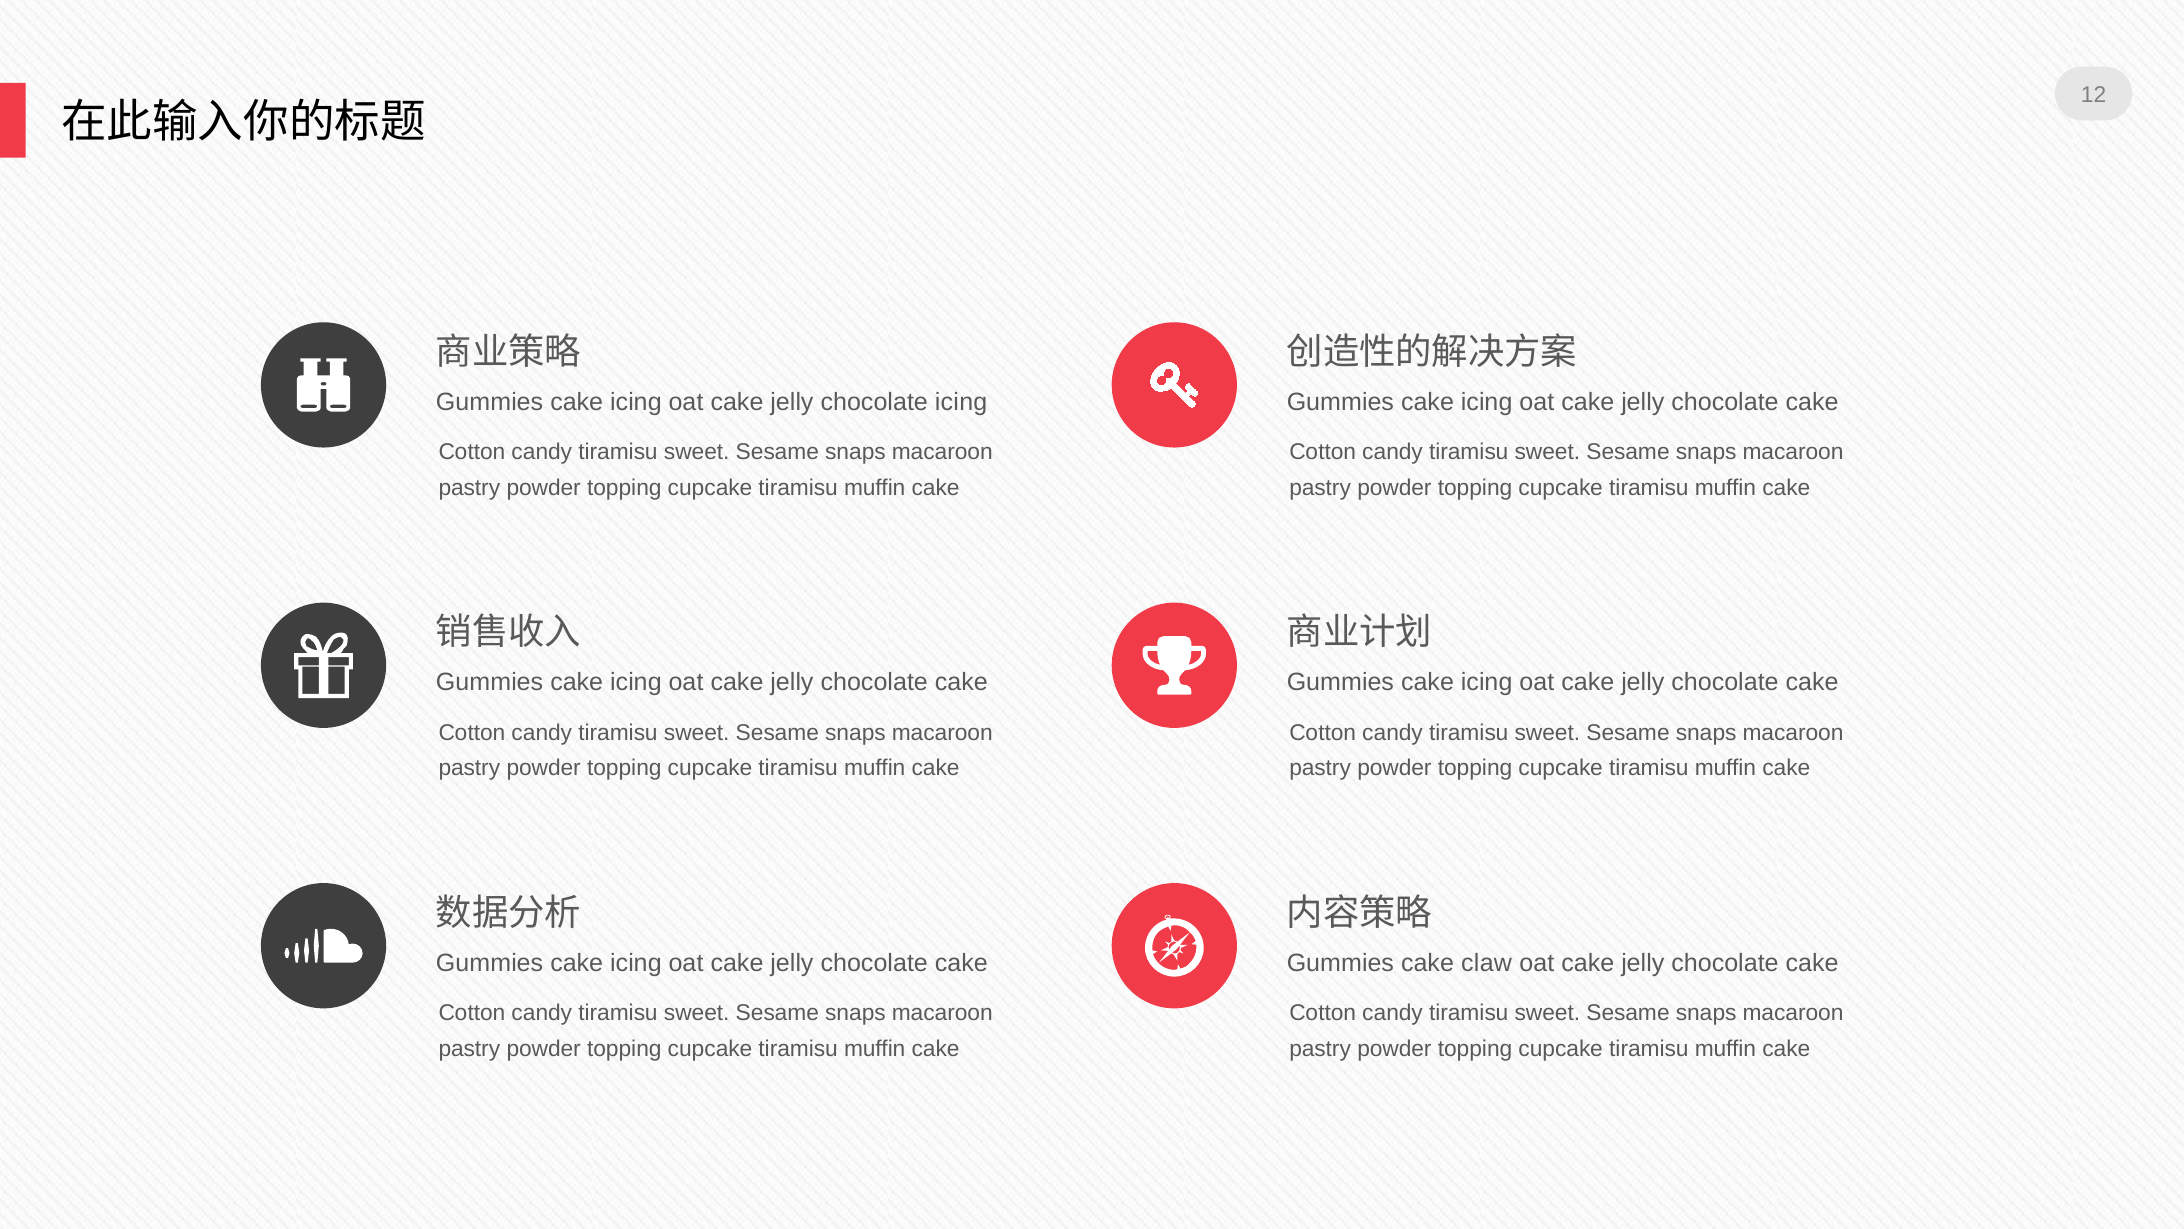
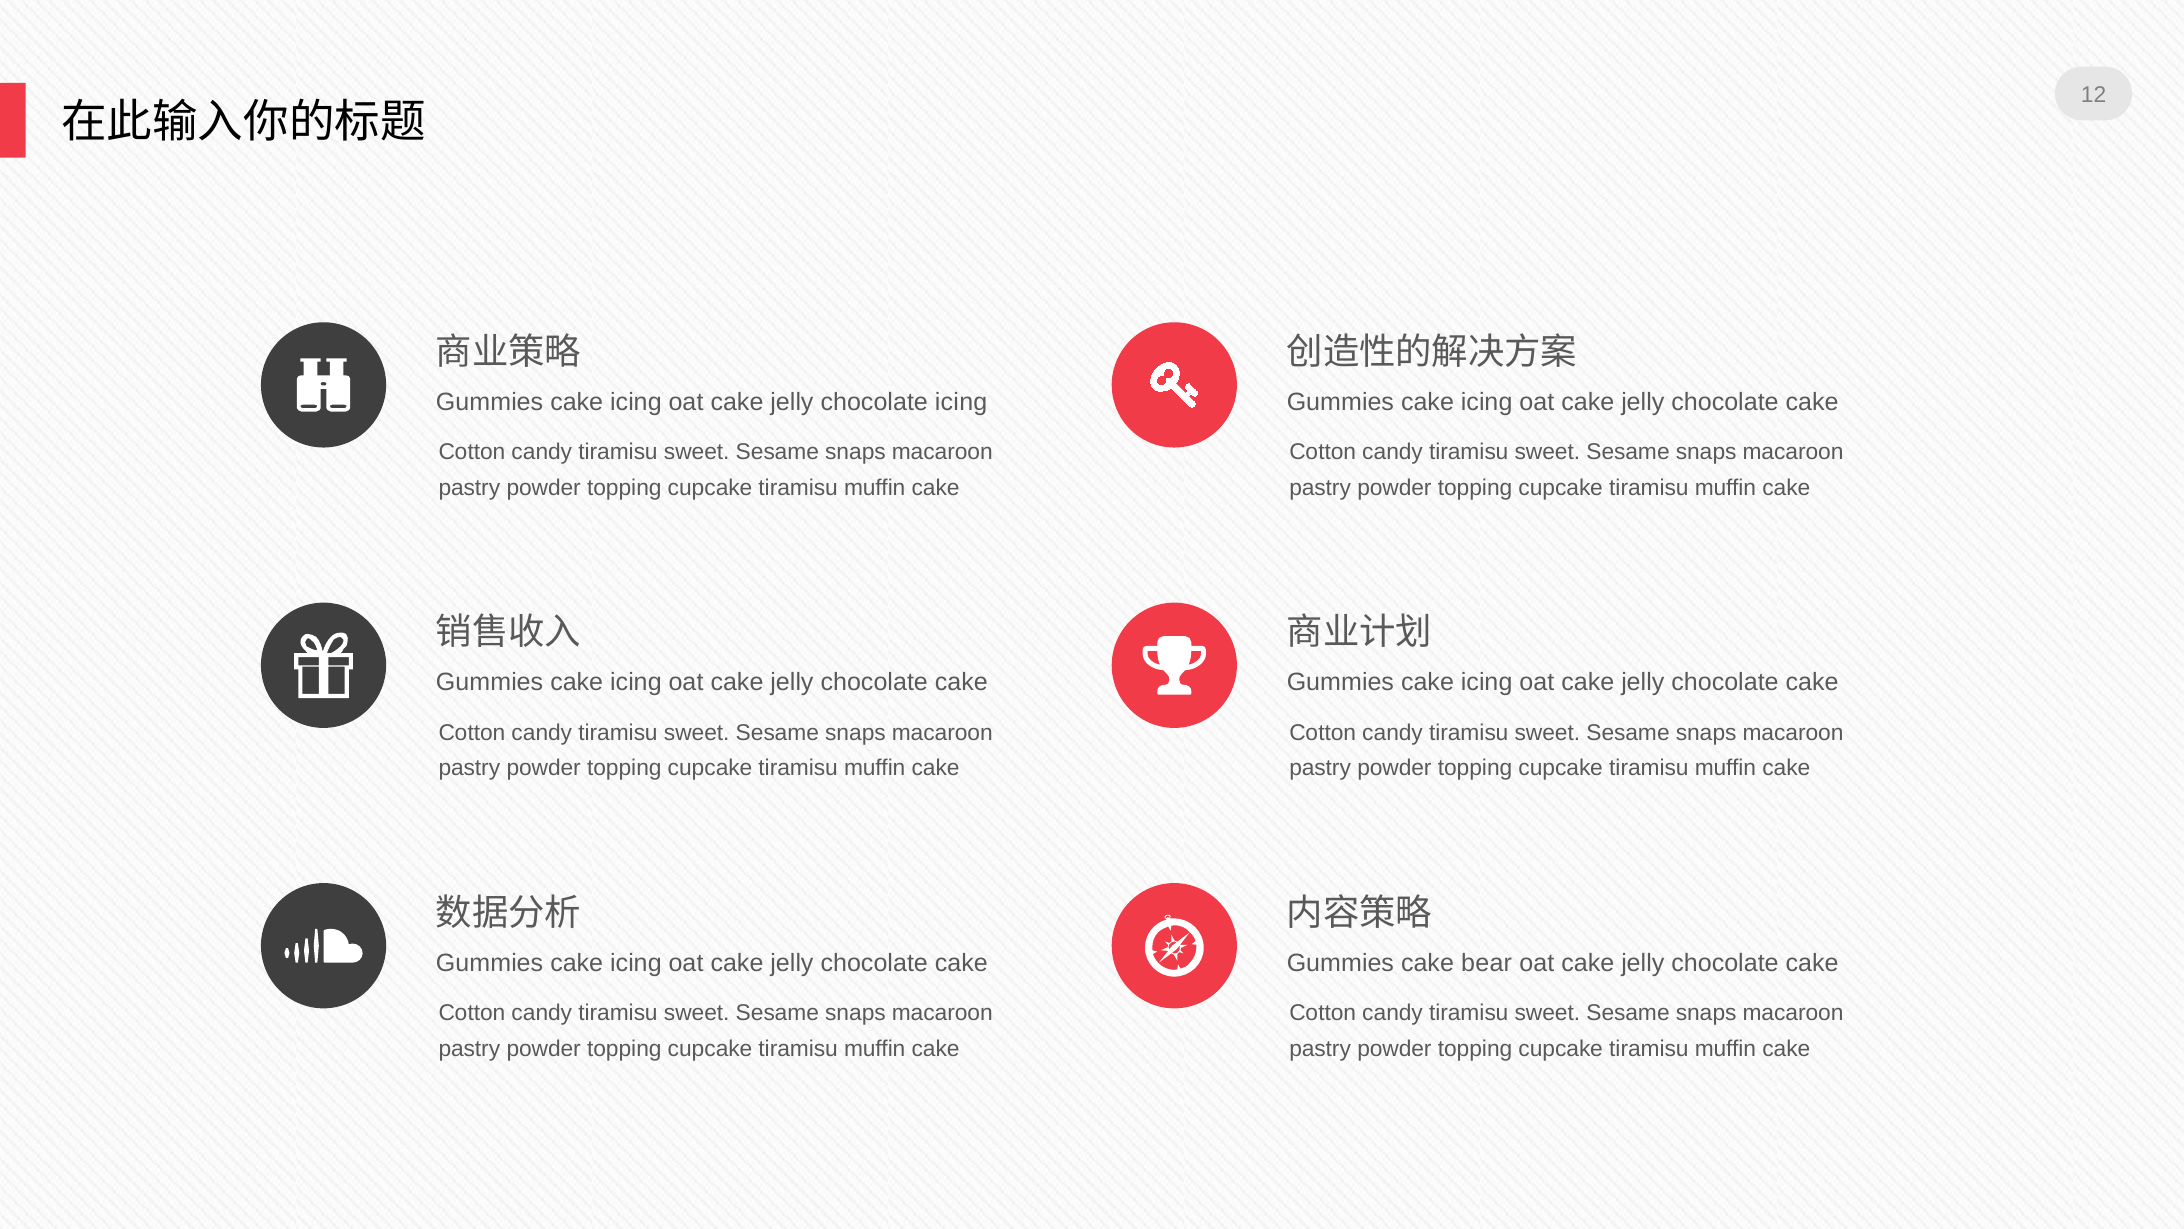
claw: claw -> bear
